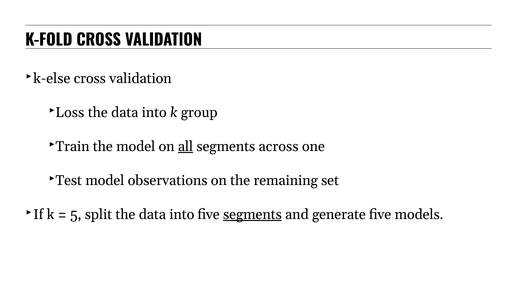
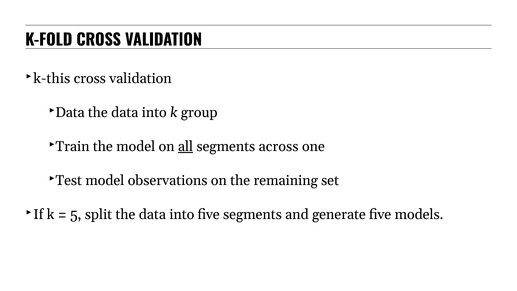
k-else: k-else -> k-this
Loss at (70, 112): Loss -> Data
segments at (252, 214) underline: present -> none
